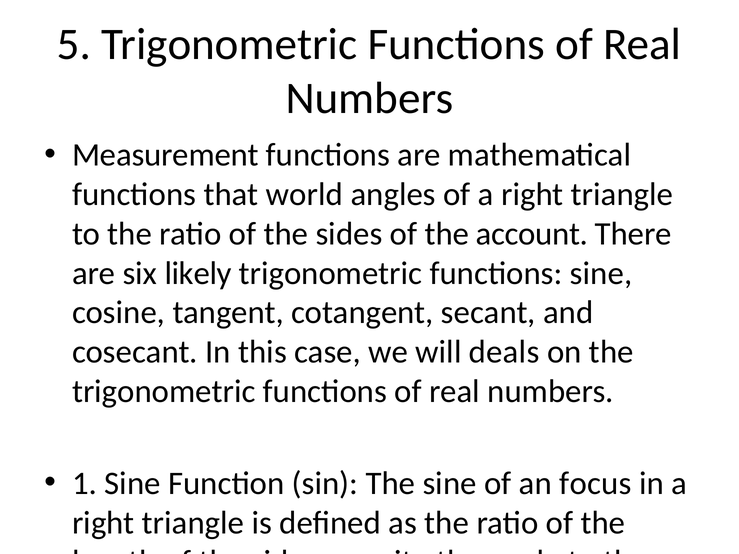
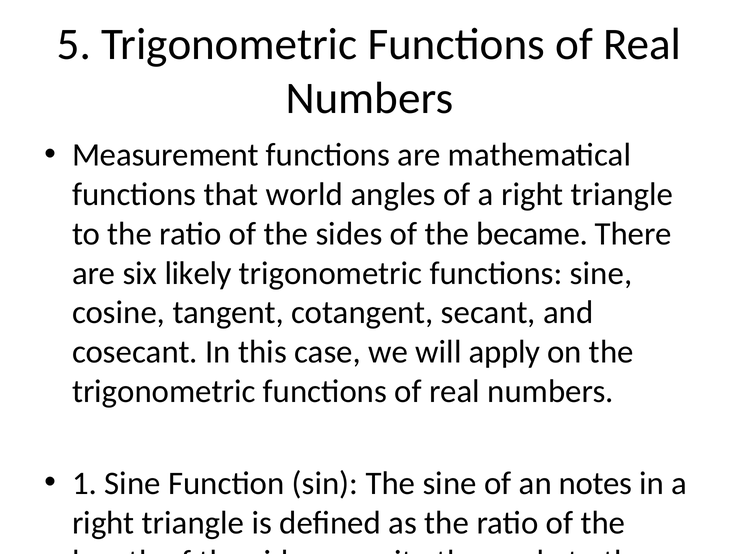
account: account -> became
deals: deals -> apply
focus: focus -> notes
